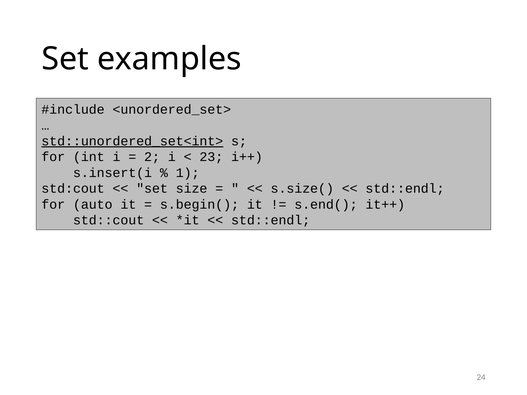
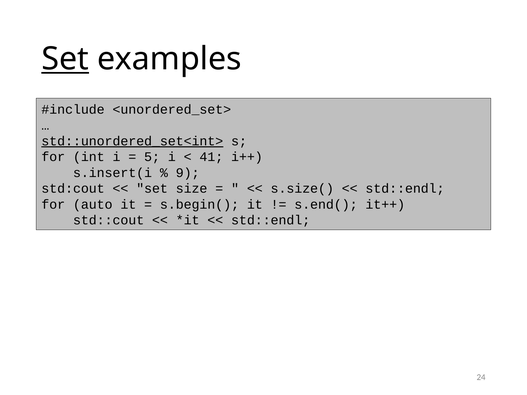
Set at (65, 59) underline: none -> present
2: 2 -> 5
23: 23 -> 41
1: 1 -> 9
